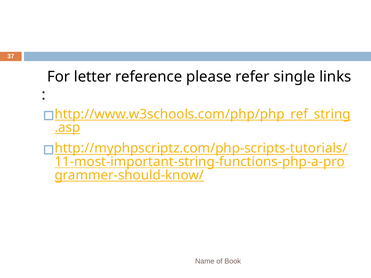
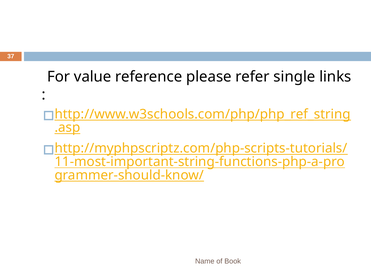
letter: letter -> value
